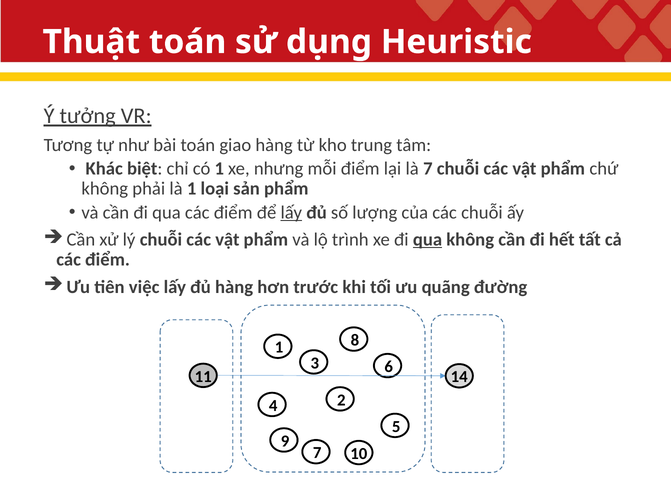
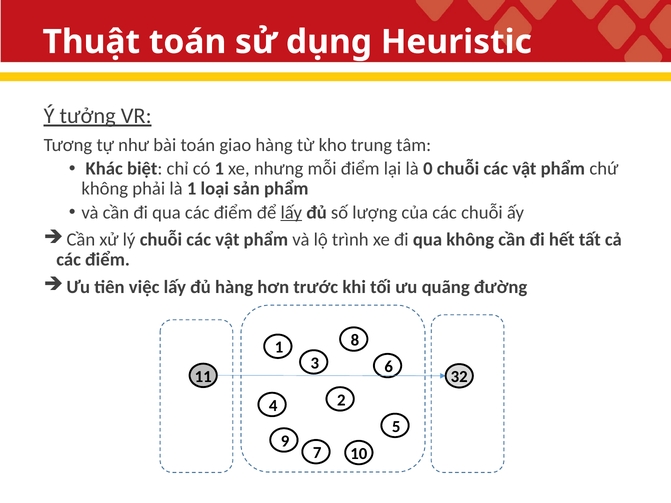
là 7: 7 -> 0
qua at (427, 240) underline: present -> none
14: 14 -> 32
